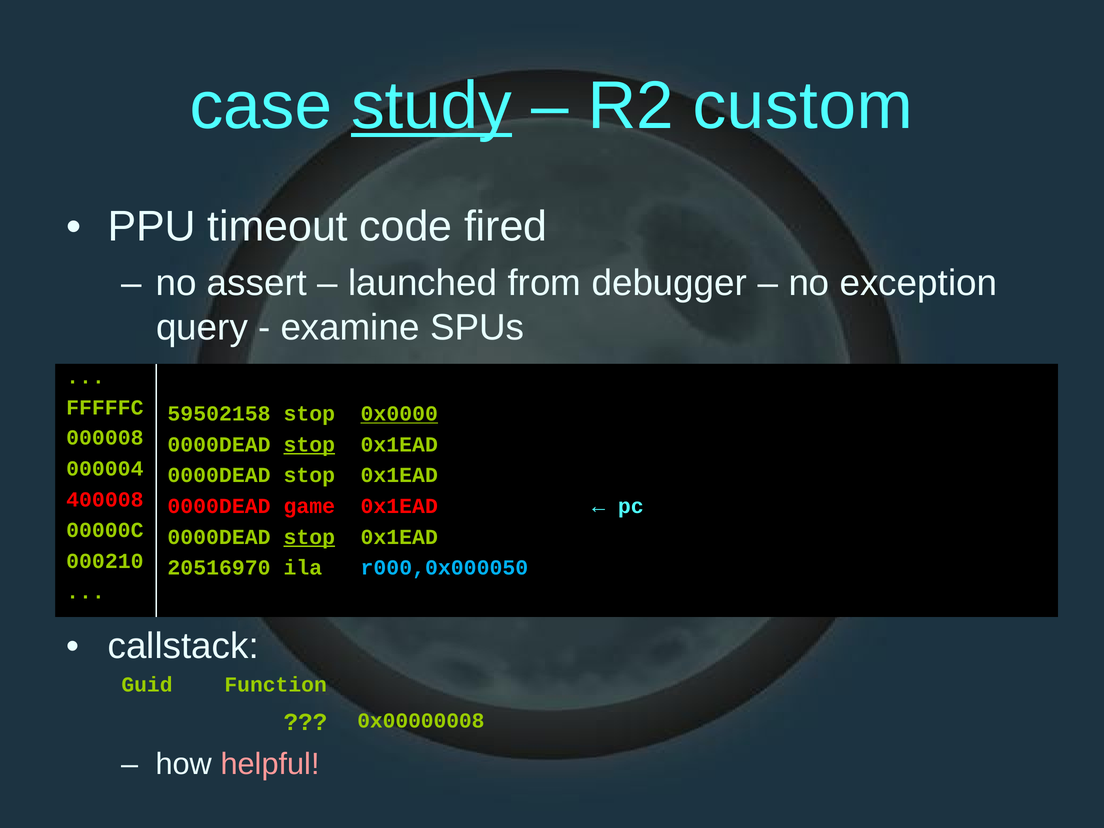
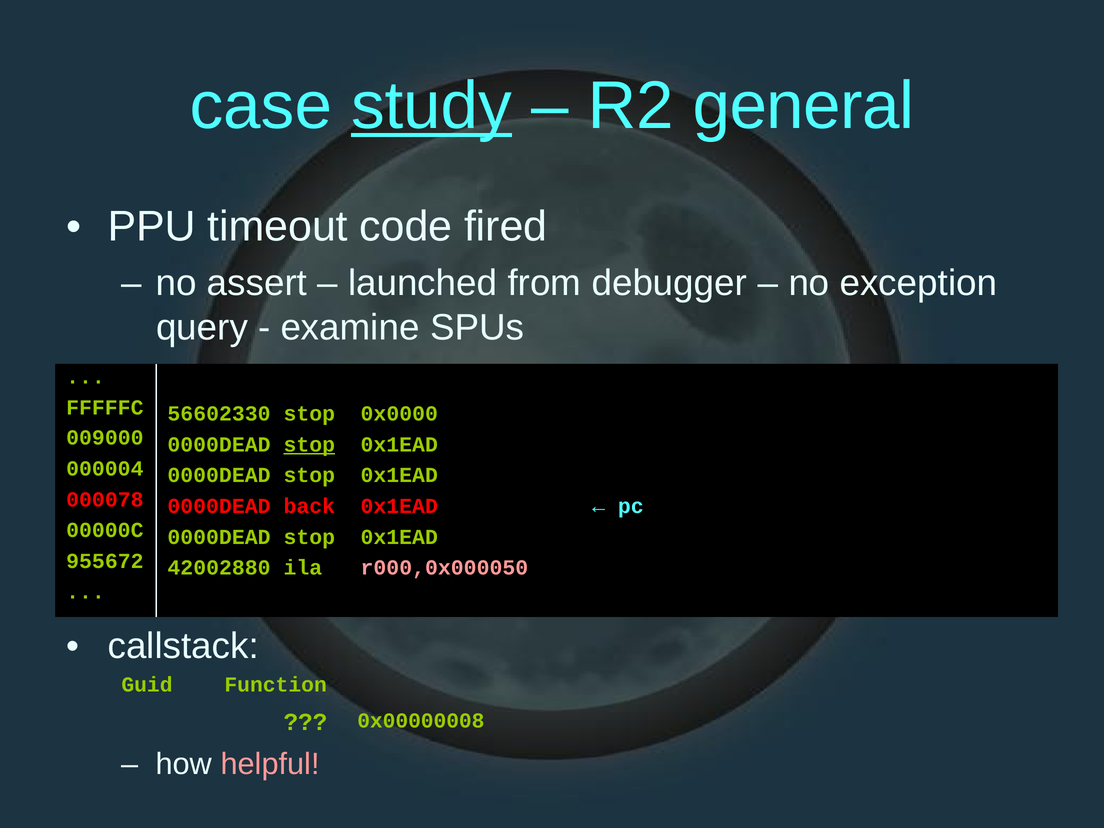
custom: custom -> general
59502158: 59502158 -> 56602330
0x0000 underline: present -> none
000008: 000008 -> 009000
400008: 400008 -> 000078
game: game -> back
stop at (309, 537) underline: present -> none
000210: 000210 -> 955672
20516970: 20516970 -> 42002880
r000,0x000050 colour: light blue -> pink
